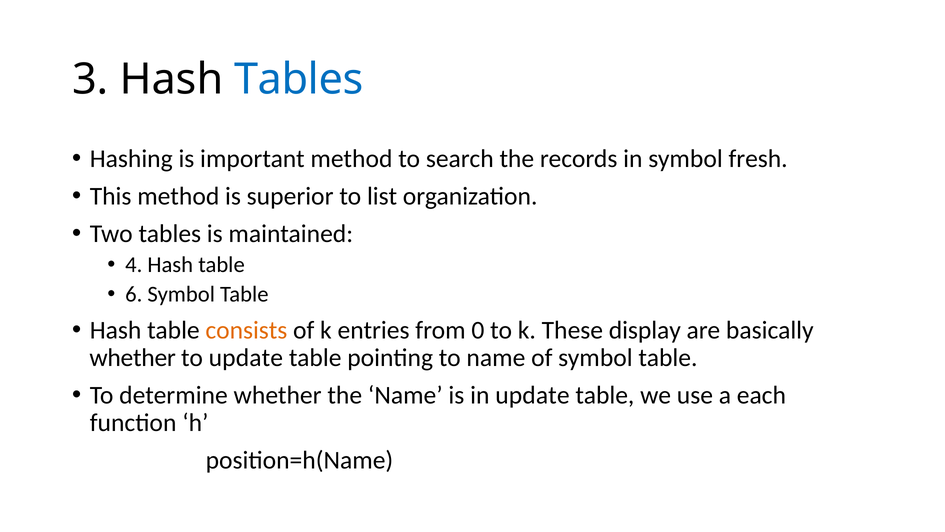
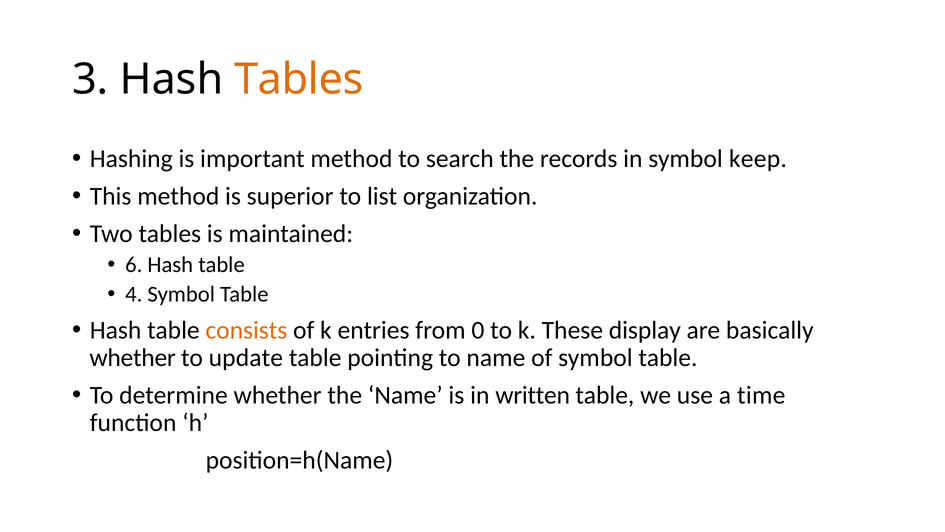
Tables at (299, 79) colour: blue -> orange
fresh: fresh -> keep
4: 4 -> 6
6: 6 -> 4
in update: update -> written
each: each -> time
